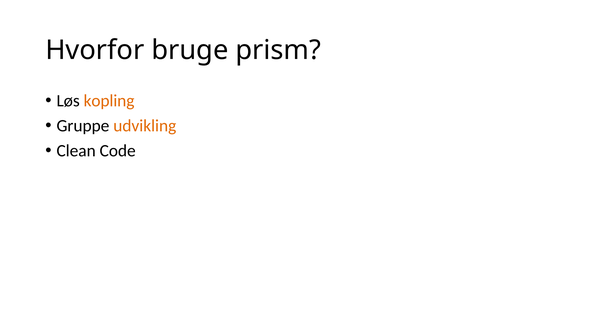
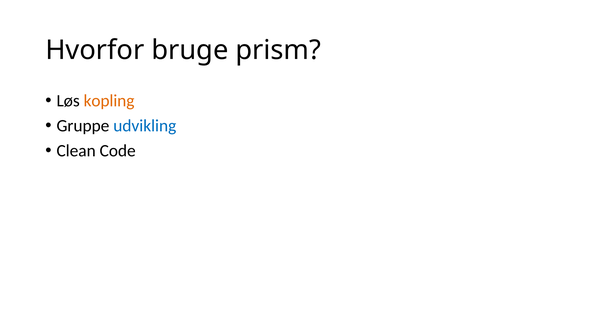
udvikling colour: orange -> blue
